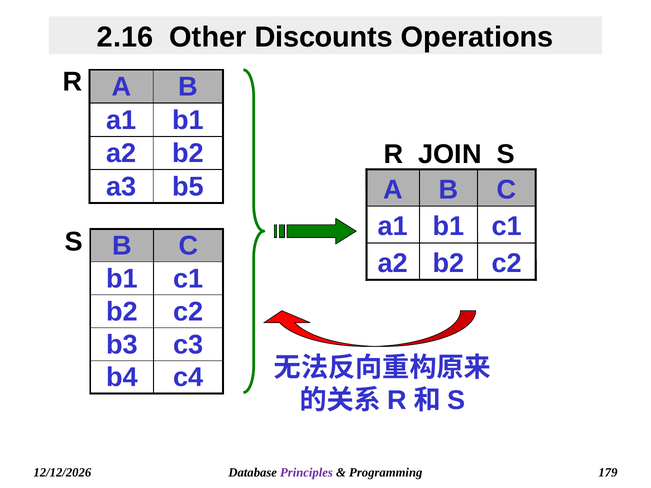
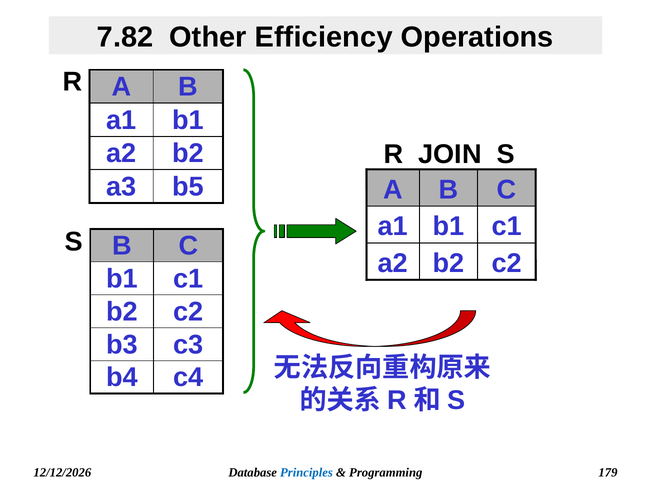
2.16: 2.16 -> 7.82
Discounts: Discounts -> Efficiency
Principles colour: purple -> blue
